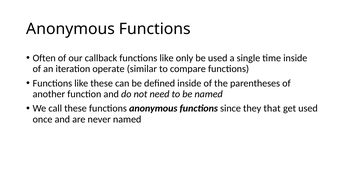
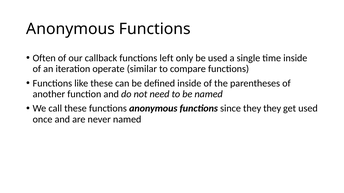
callback functions like: like -> left
they that: that -> they
